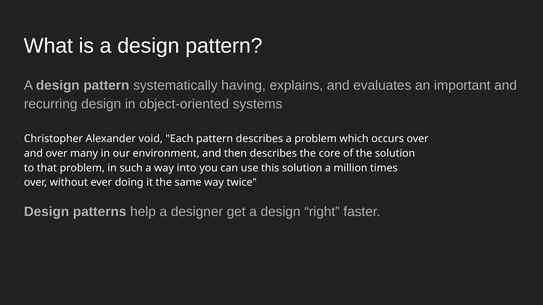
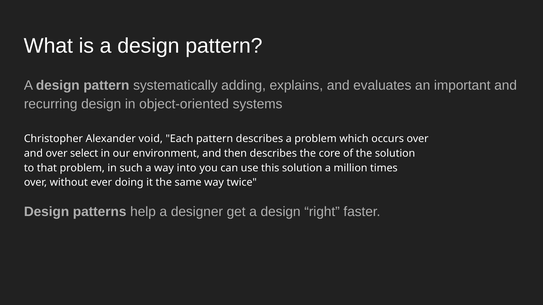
having: having -> adding
many: many -> select
